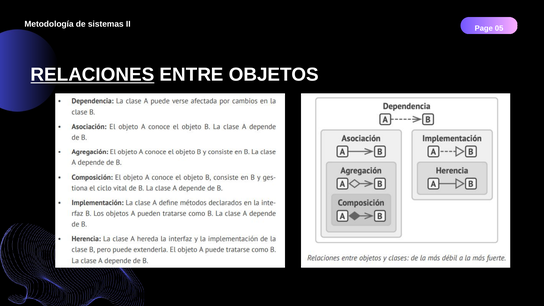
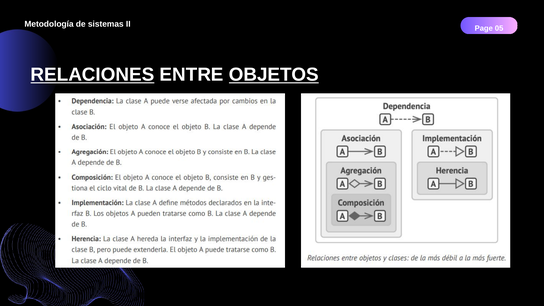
OBJETOS underline: none -> present
